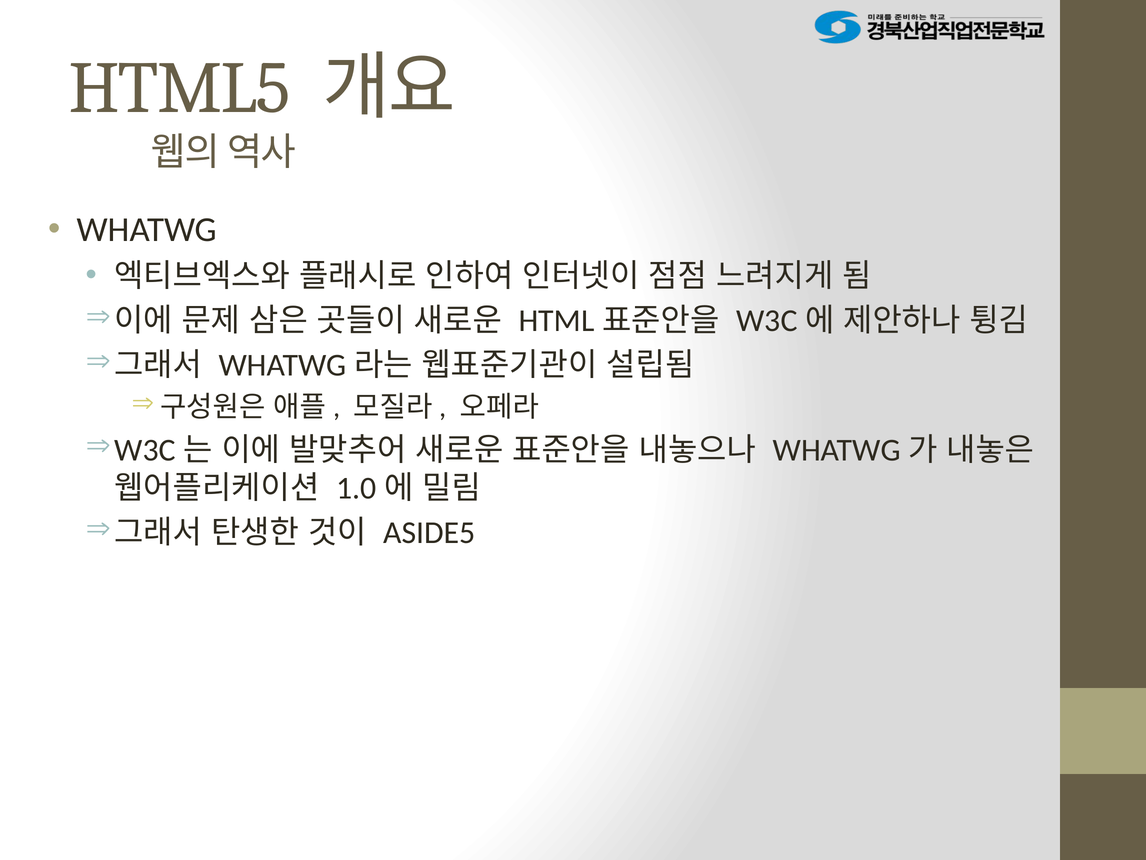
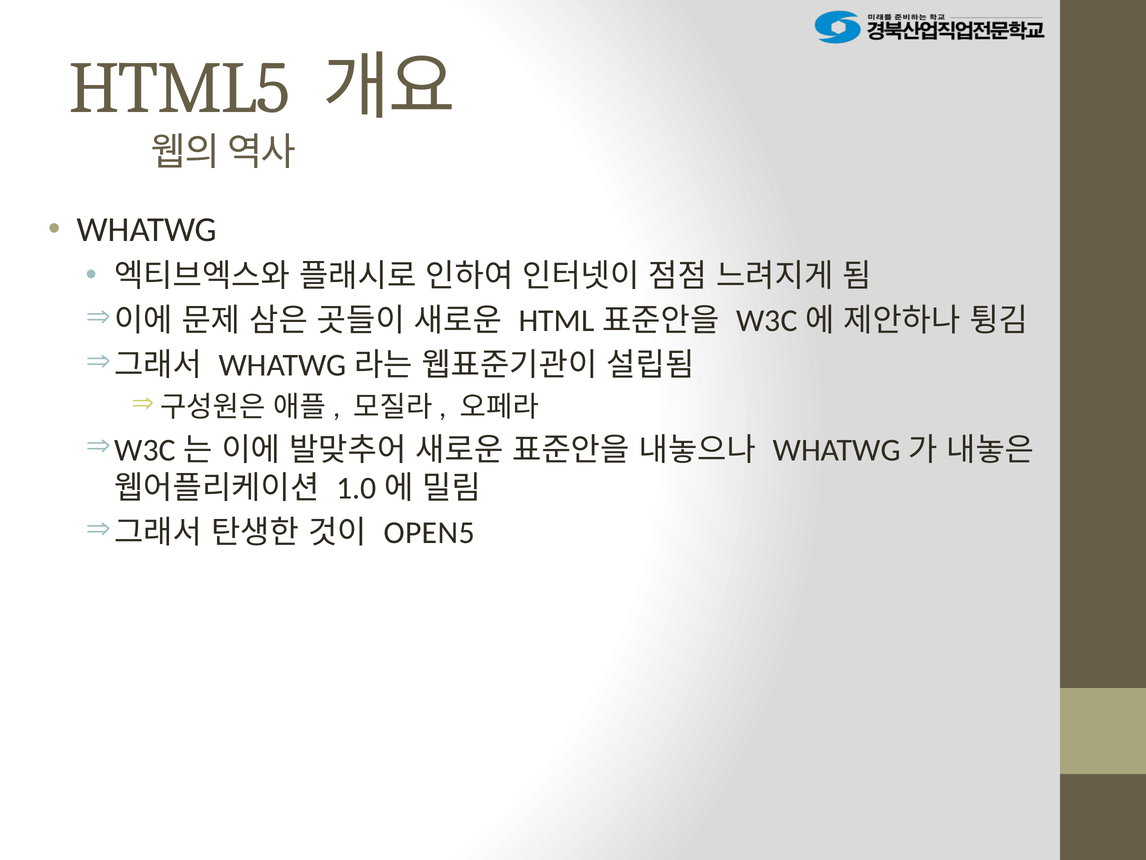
ASIDE5: ASIDE5 -> OPEN5
